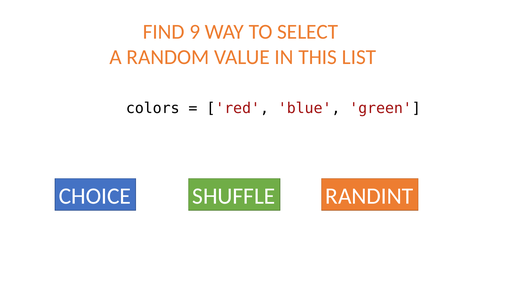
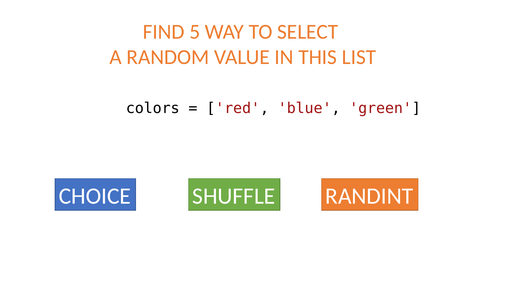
9: 9 -> 5
